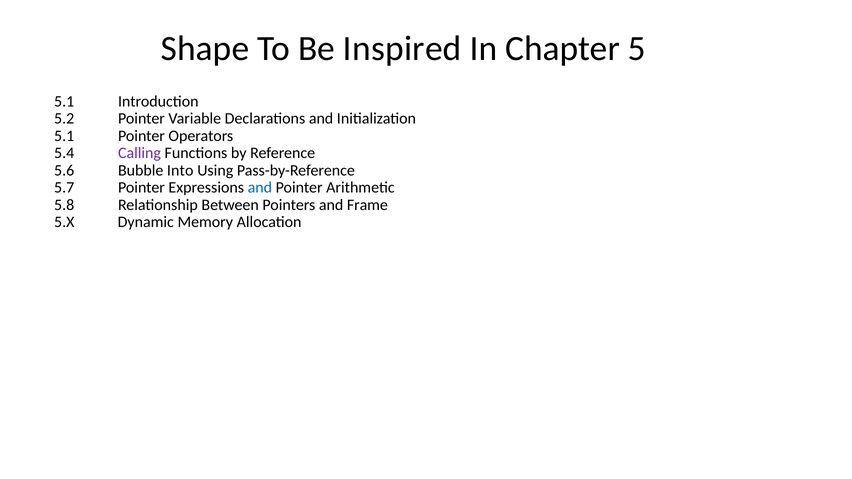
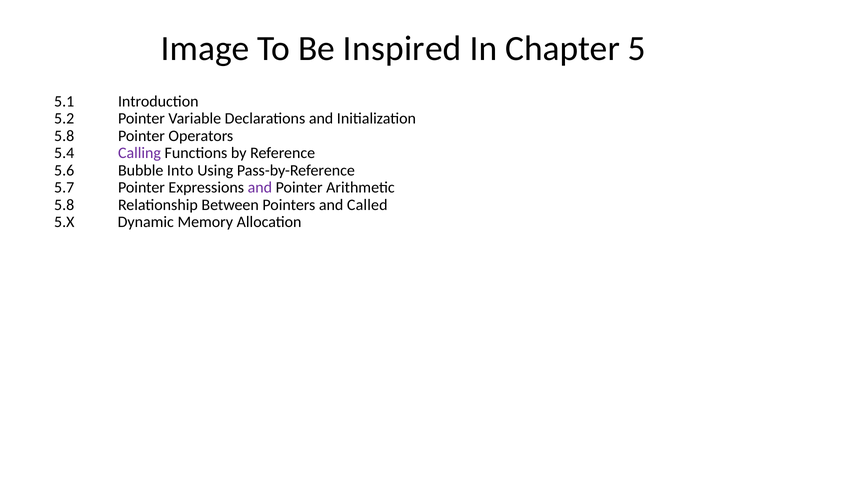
Shape: Shape -> Image
5.1 at (64, 136): 5.1 -> 5.8
and at (260, 188) colour: blue -> purple
Frame: Frame -> Called
